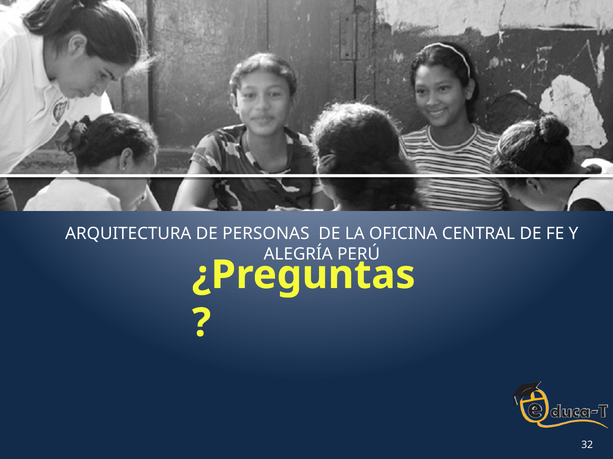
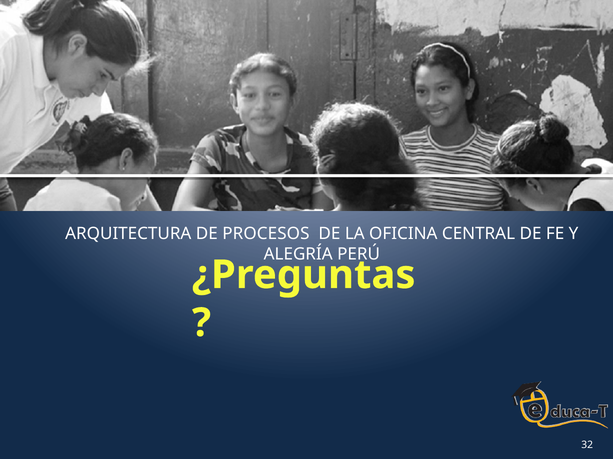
PERSONAS: PERSONAS -> PROCESOS
